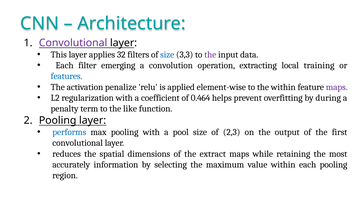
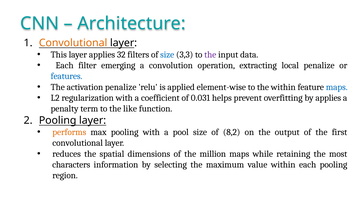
Convolutional at (73, 43) colour: purple -> orange
local training: training -> penalize
maps at (337, 87) colour: purple -> blue
0.464: 0.464 -> 0.031
by during: during -> applies
performs colour: blue -> orange
2,3: 2,3 -> 8,2
extract: extract -> million
accurately: accurately -> characters
